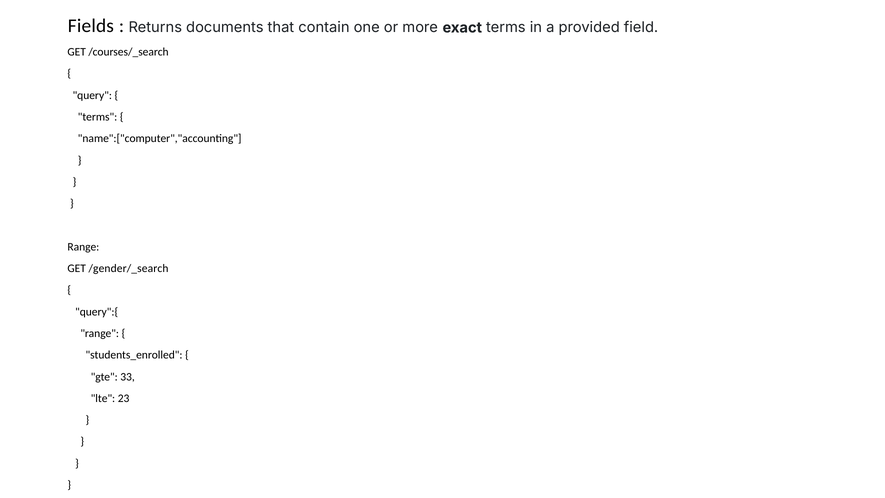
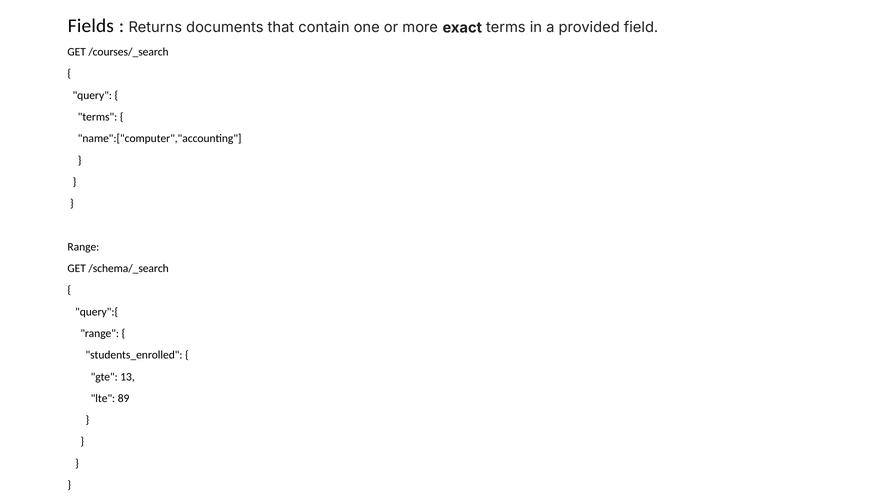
/gender/_search: /gender/_search -> /schema/_search
33: 33 -> 13
23: 23 -> 89
